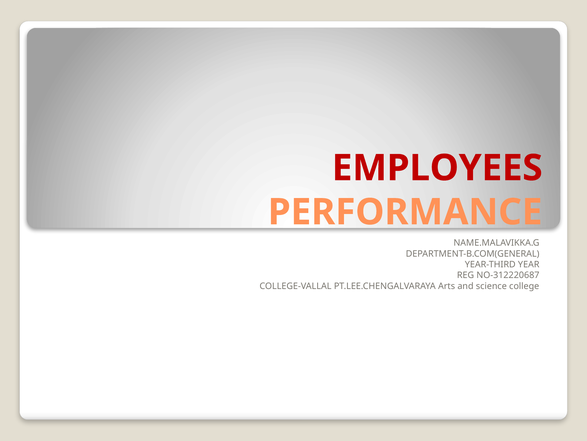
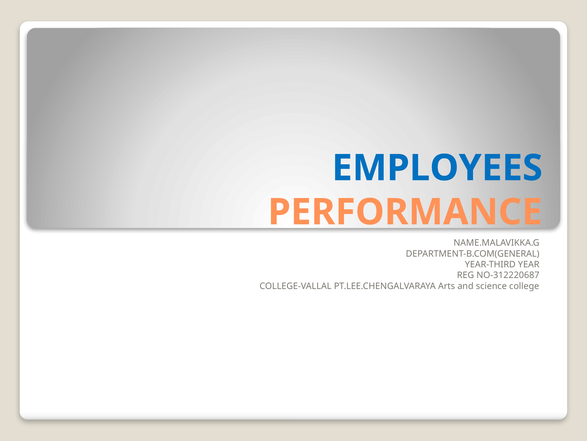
EMPLOYEES colour: red -> blue
